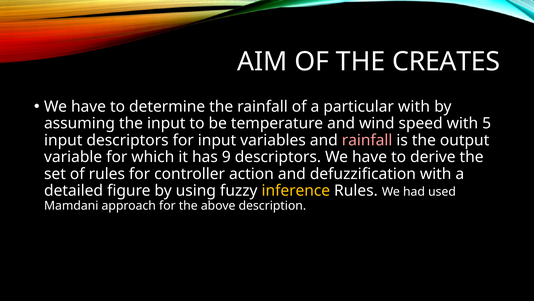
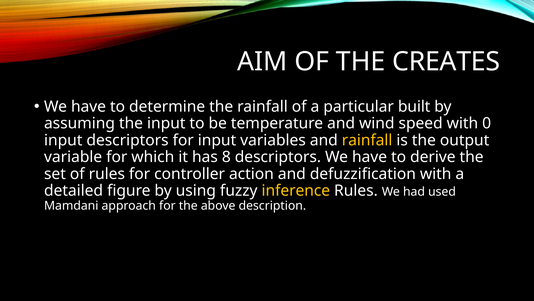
particular with: with -> built
5: 5 -> 0
rainfall at (367, 140) colour: pink -> yellow
9: 9 -> 8
